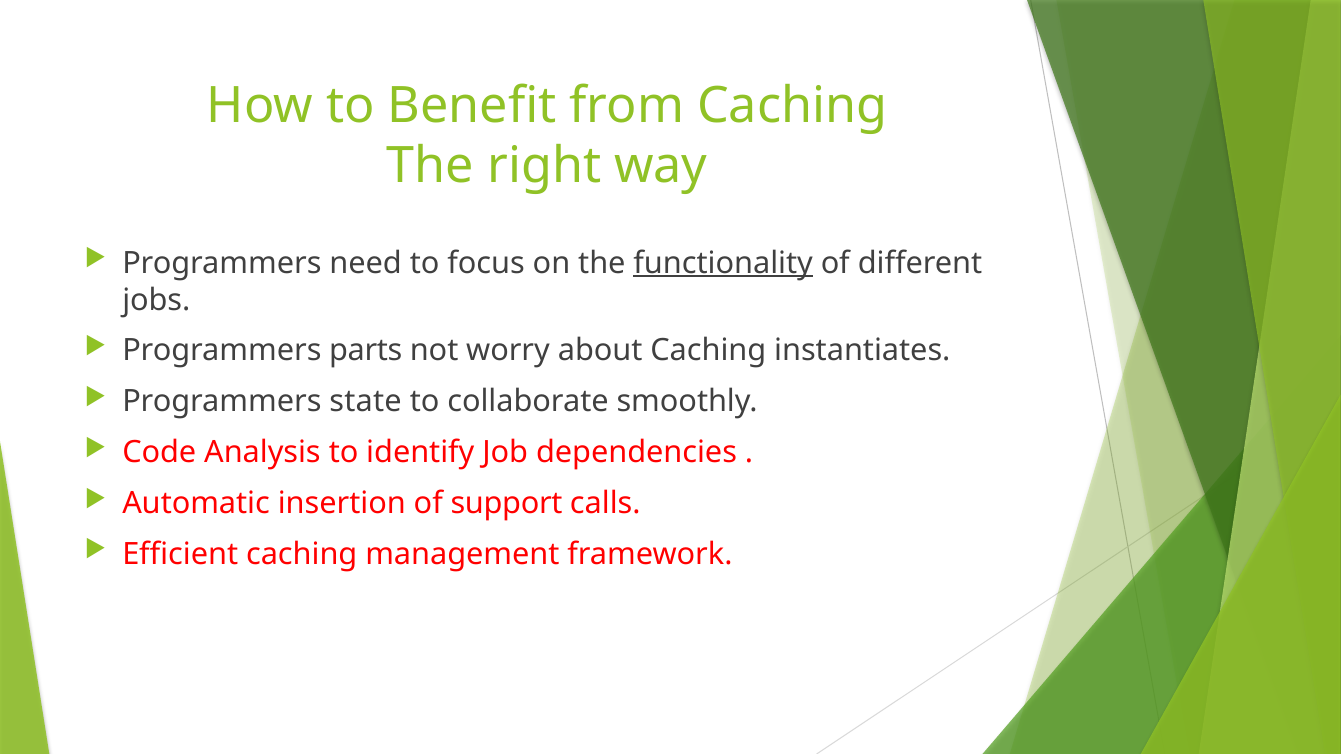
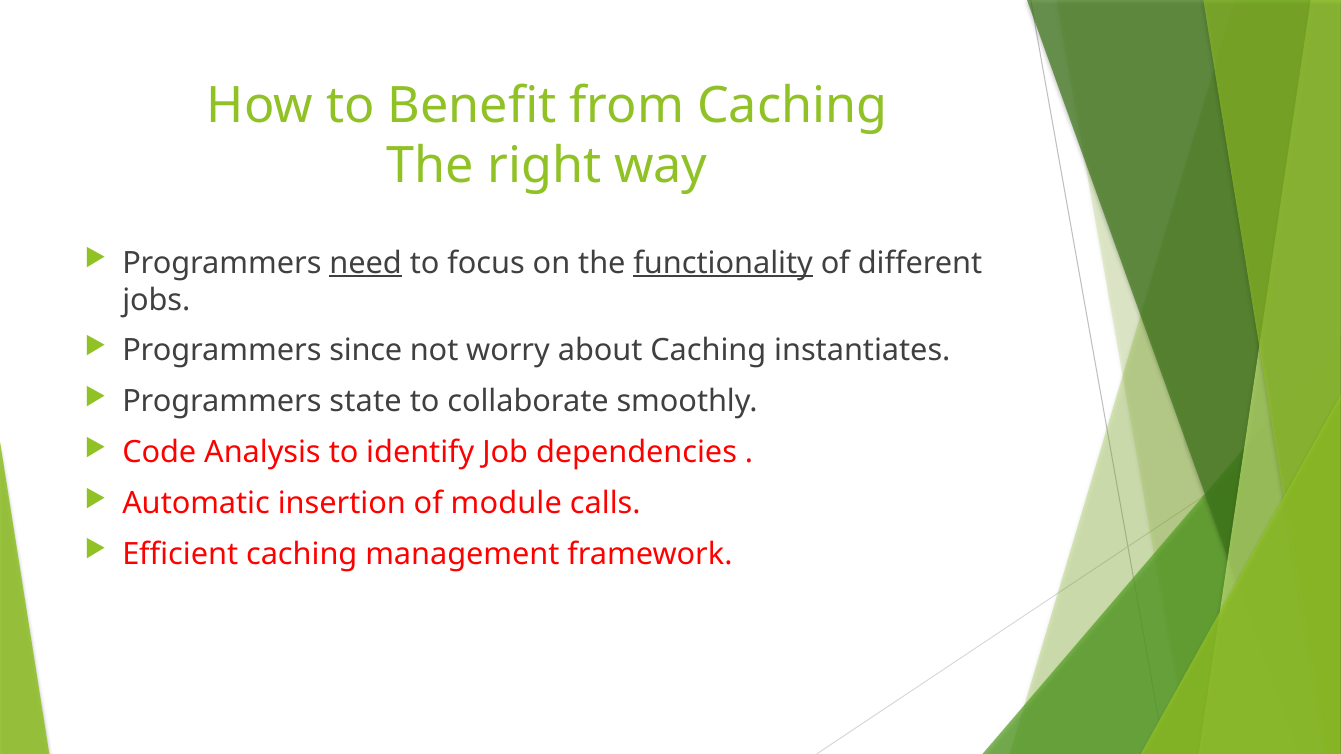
need underline: none -> present
parts: parts -> since
support: support -> module
